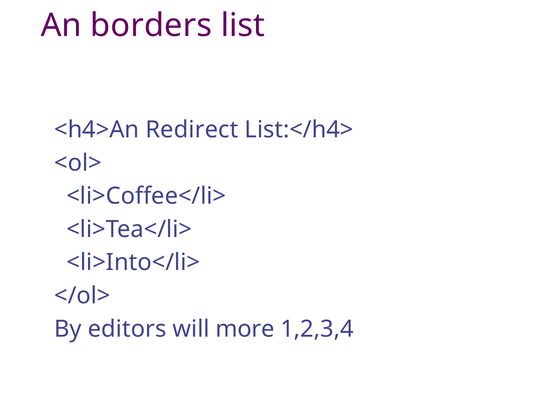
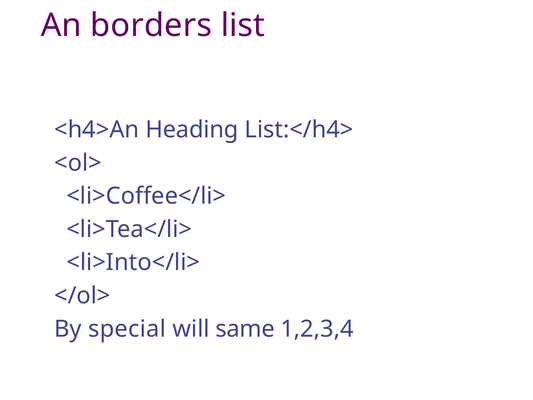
Redirect: Redirect -> Heading
editors: editors -> special
more: more -> same
